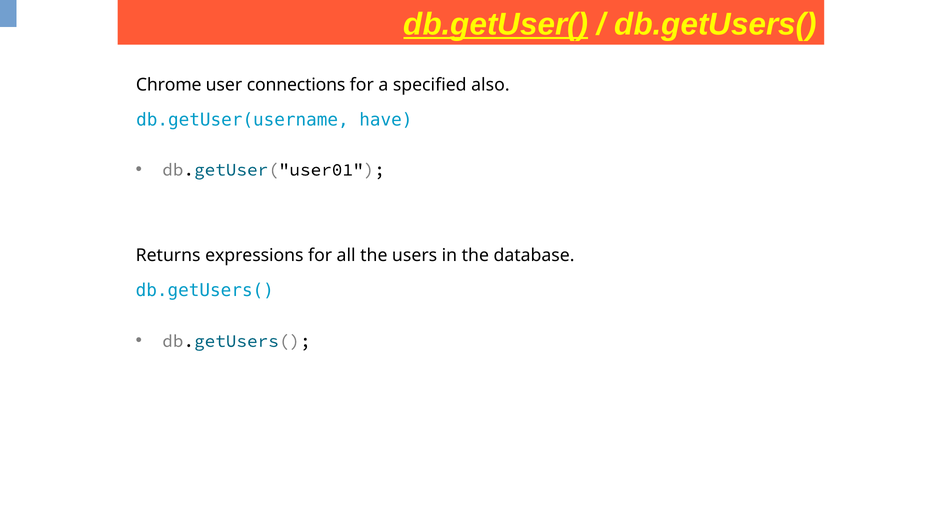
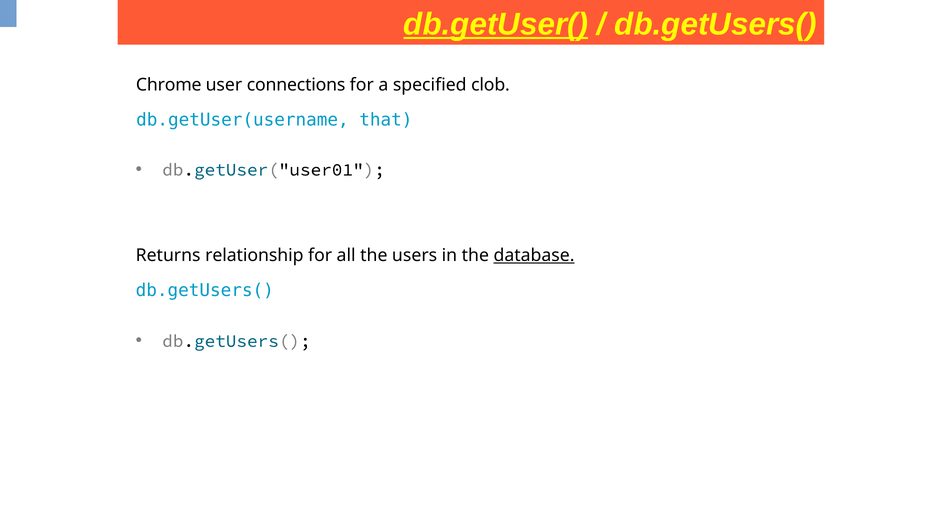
also: also -> clob
have: have -> that
expressions: expressions -> relationship
database underline: none -> present
